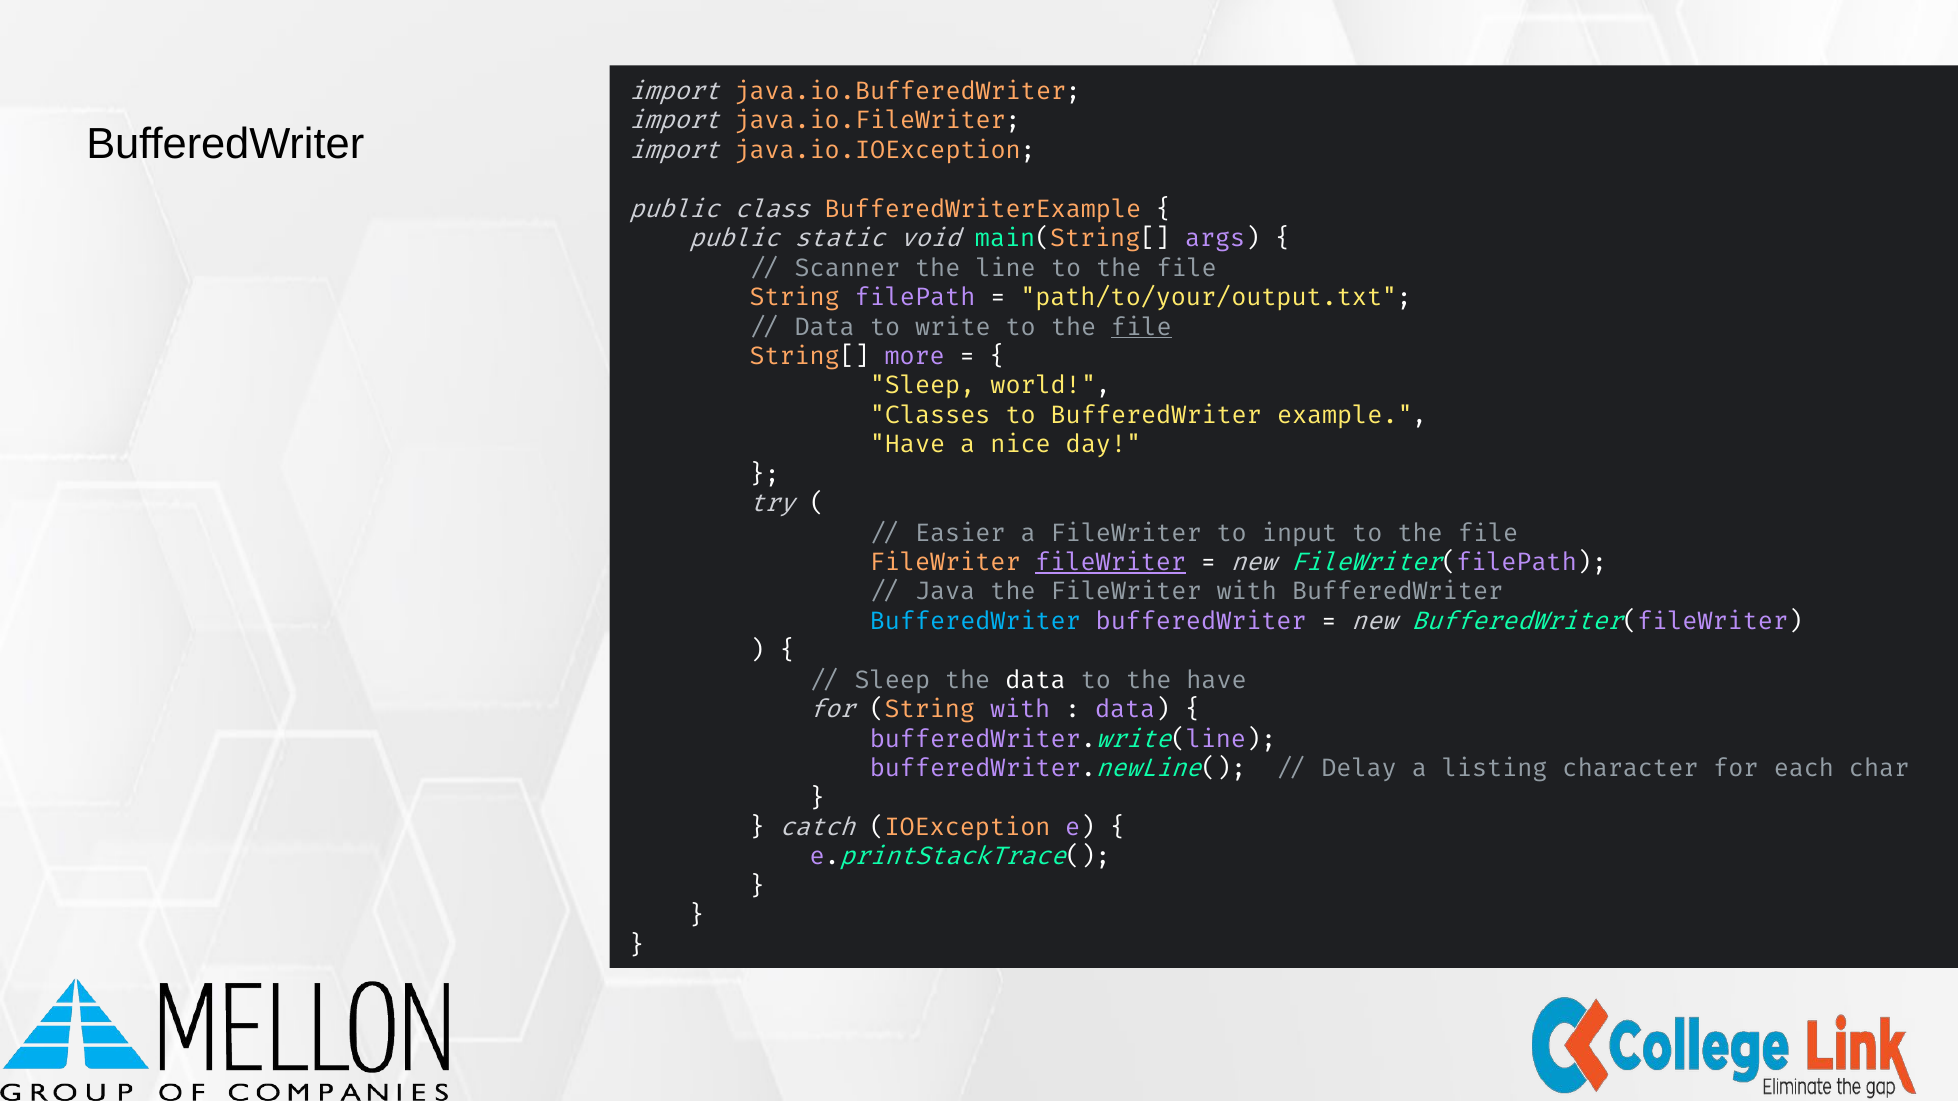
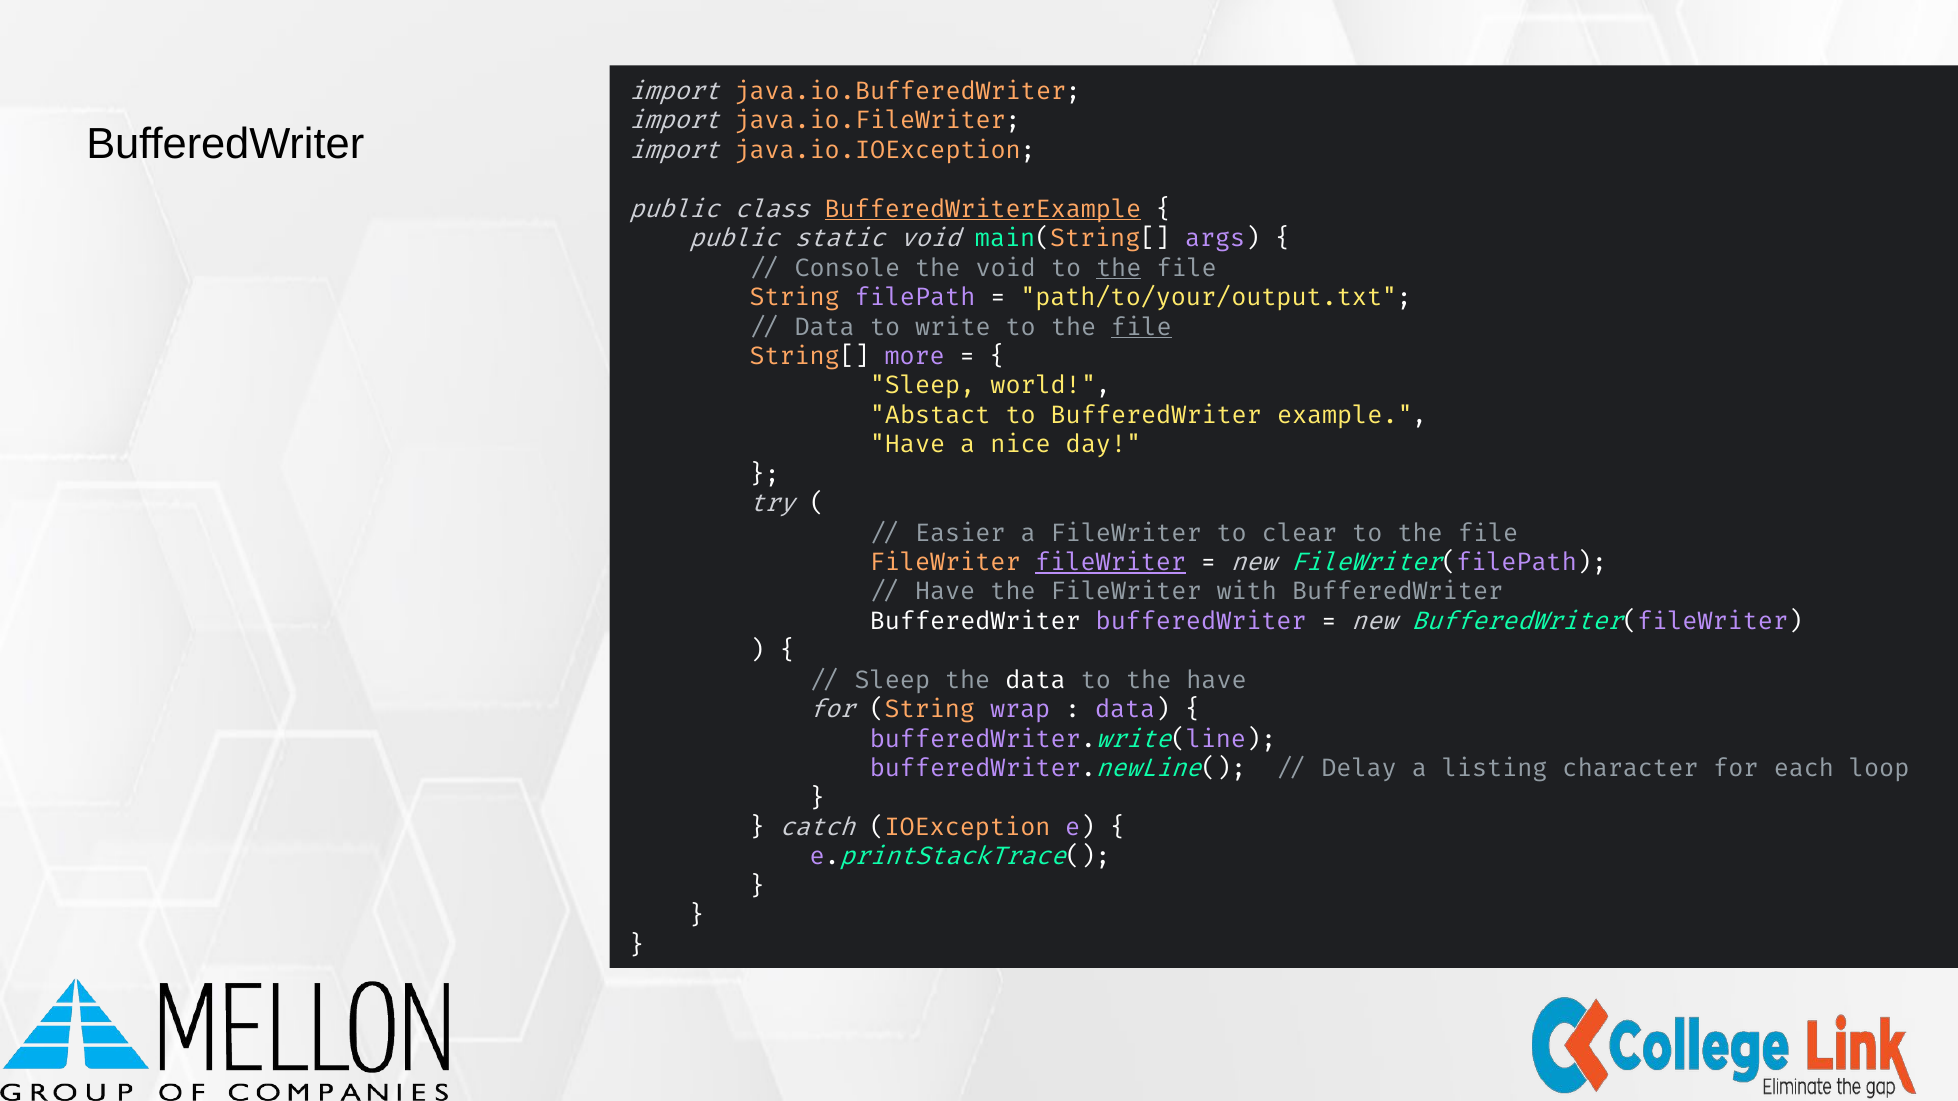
BufferedWriterExample underline: none -> present
Scanner: Scanner -> Console
the line: line -> void
the at (1119, 268) underline: none -> present
Classes: Classes -> Abstact
input: input -> clear
Java at (945, 592): Java -> Have
BufferedWriter at (975, 622) colour: light blue -> white
String with: with -> wrap
char: char -> loop
